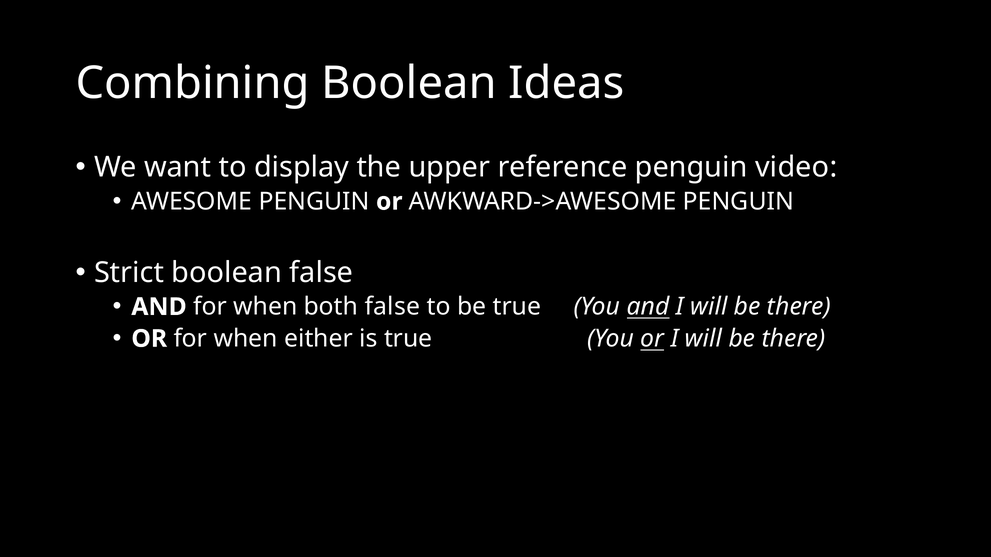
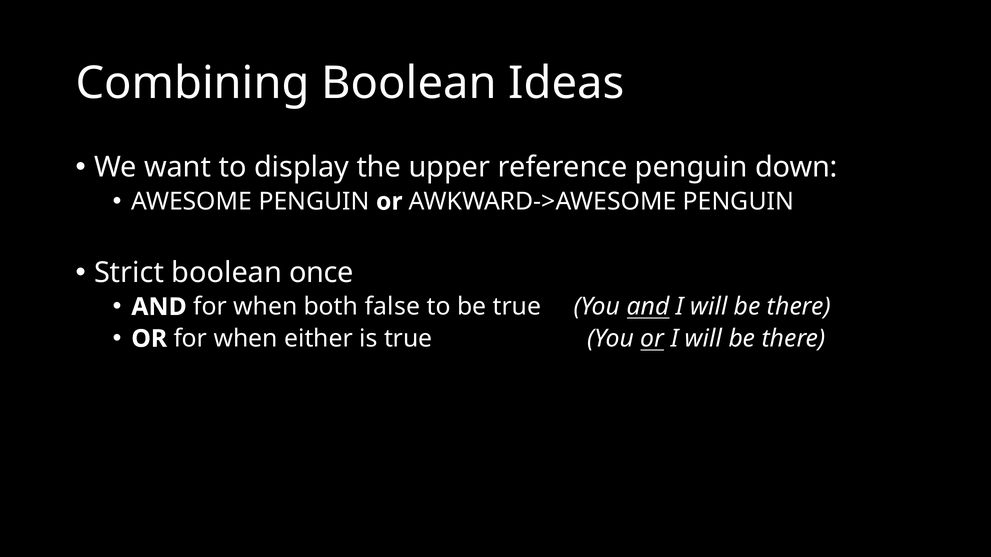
video: video -> down
boolean false: false -> once
